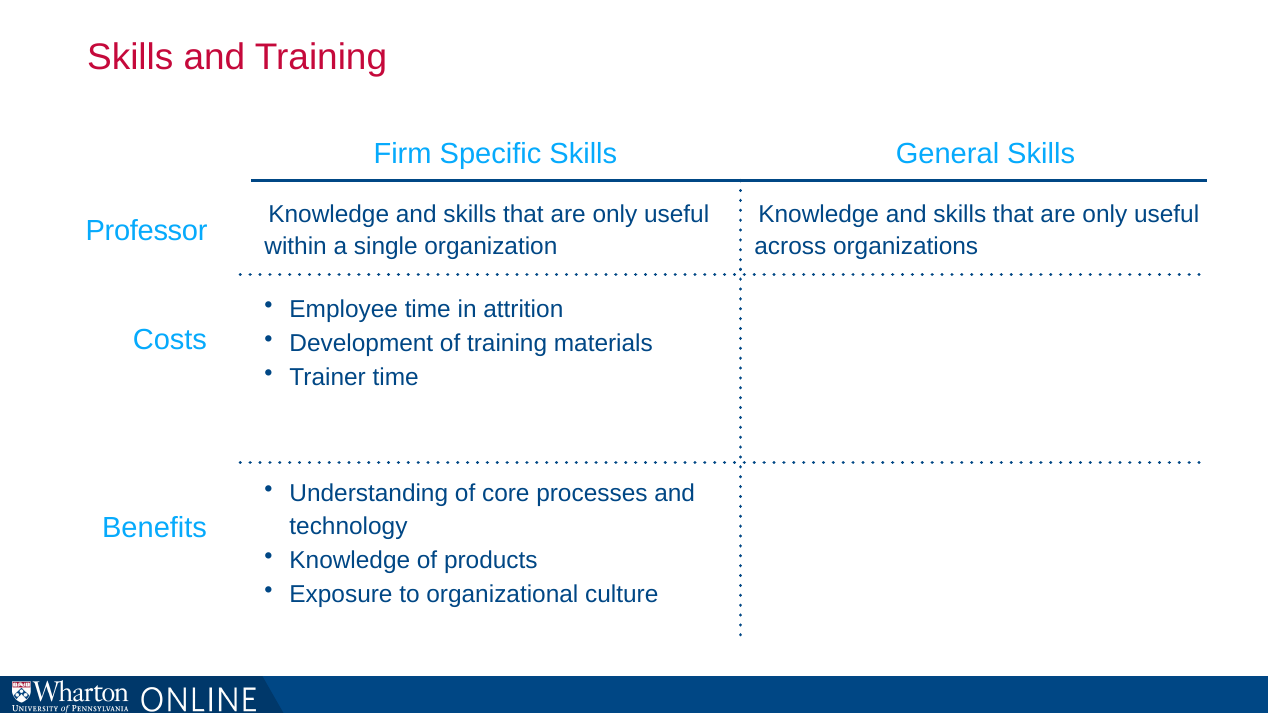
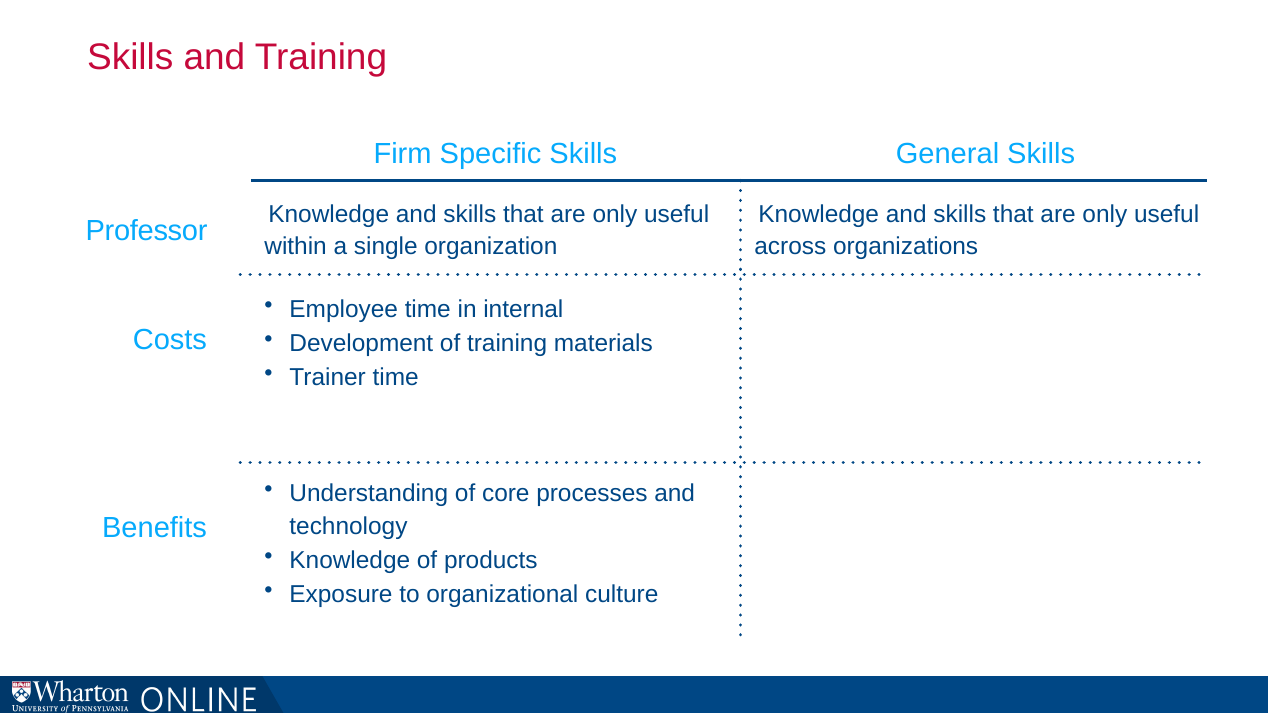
attrition: attrition -> internal
